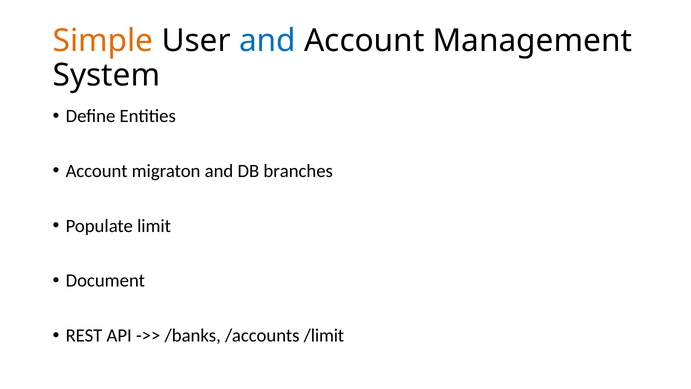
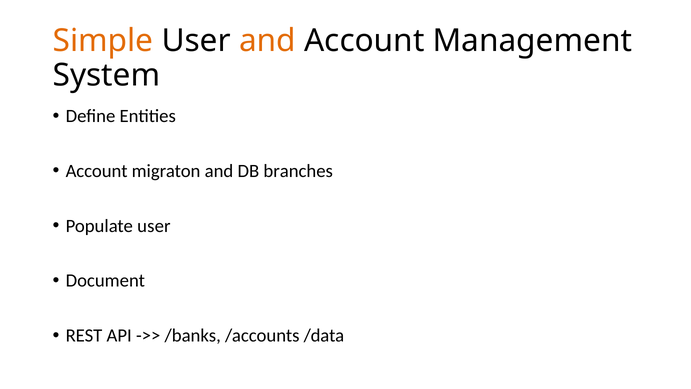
and at (267, 41) colour: blue -> orange
Populate limit: limit -> user
/limit: /limit -> /data
